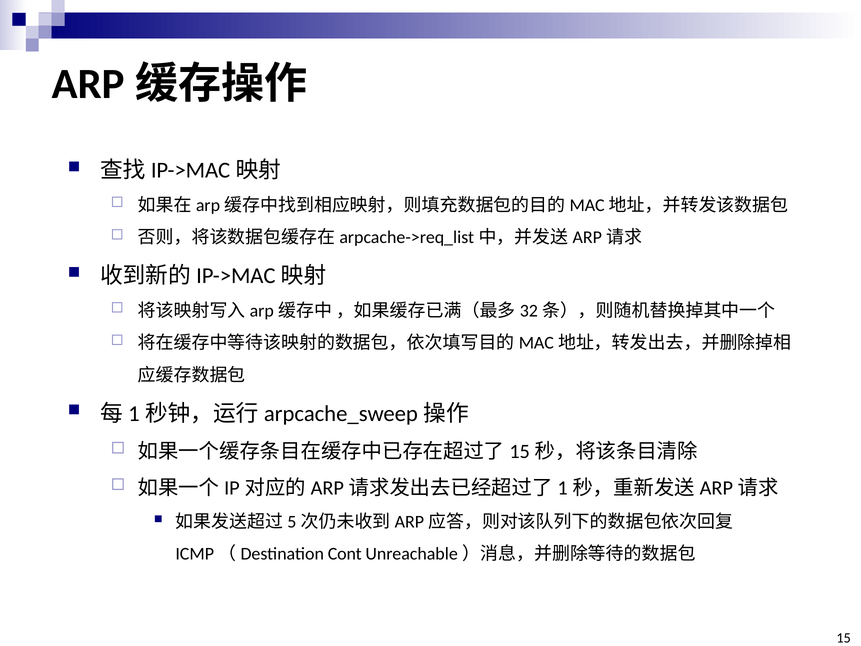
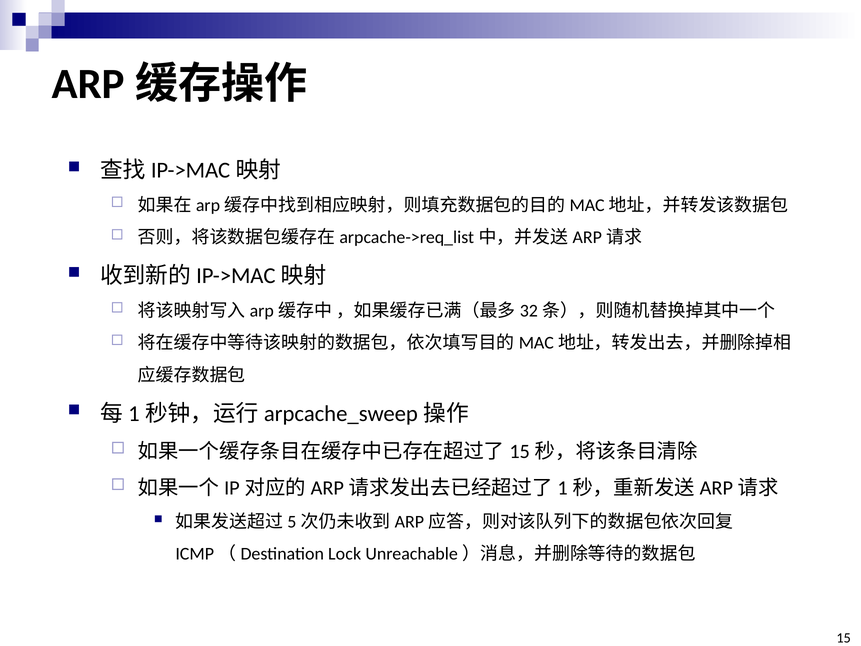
Cont: Cont -> Lock
